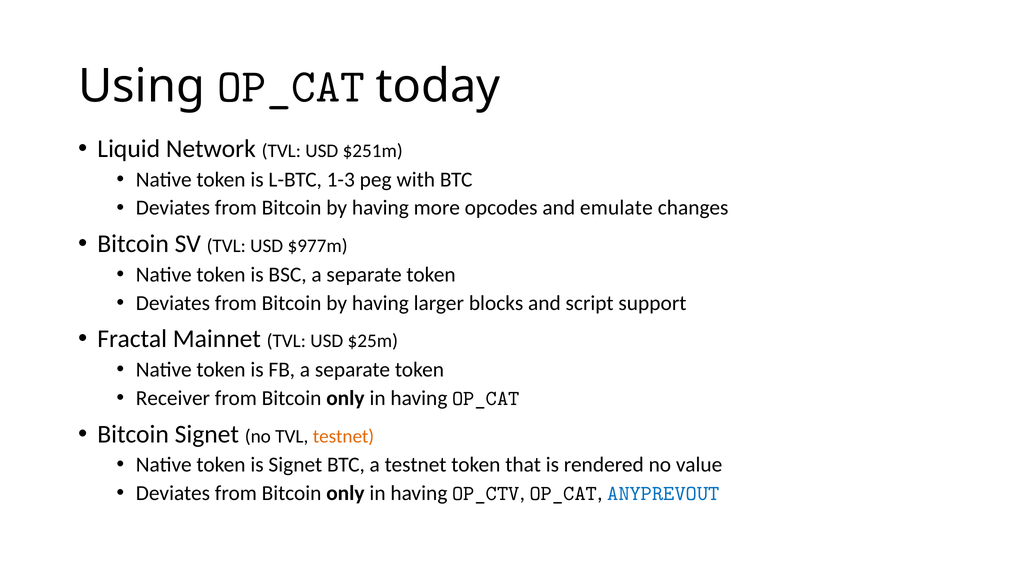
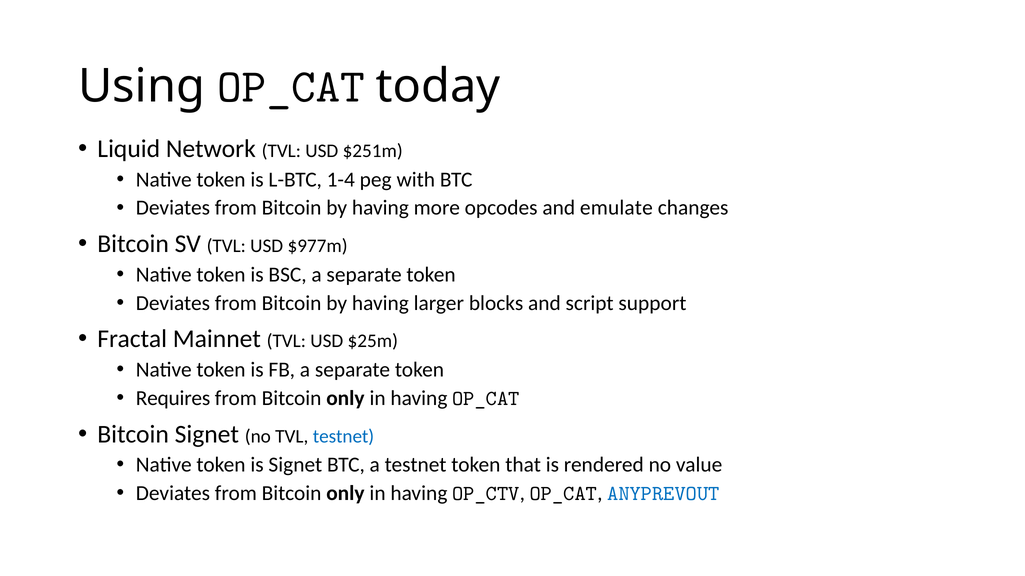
1-3: 1-3 -> 1-4
Receiver: Receiver -> Requires
testnet at (343, 437) colour: orange -> blue
